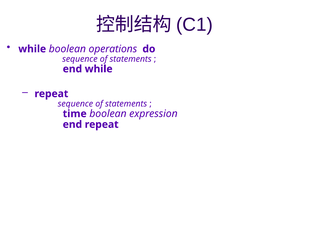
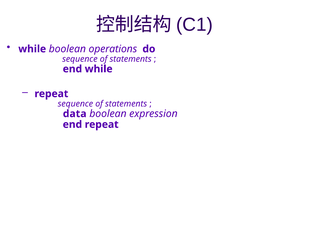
time: time -> data
